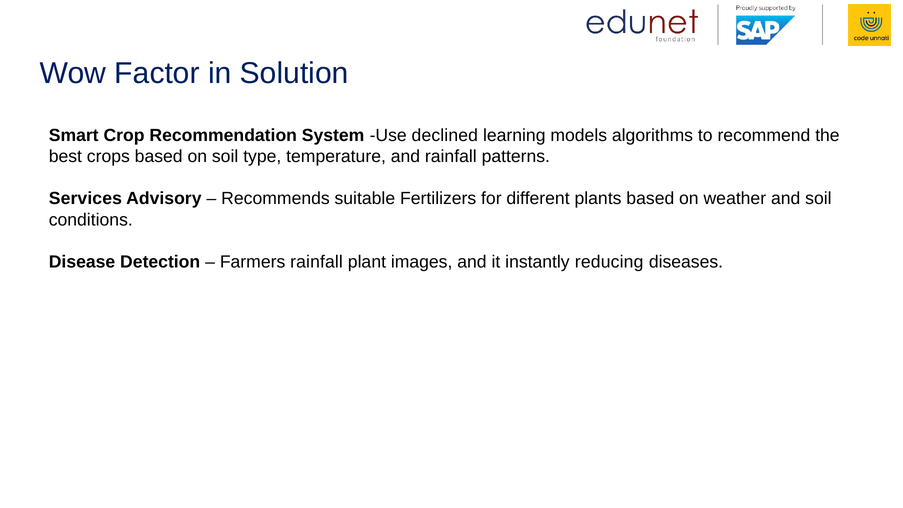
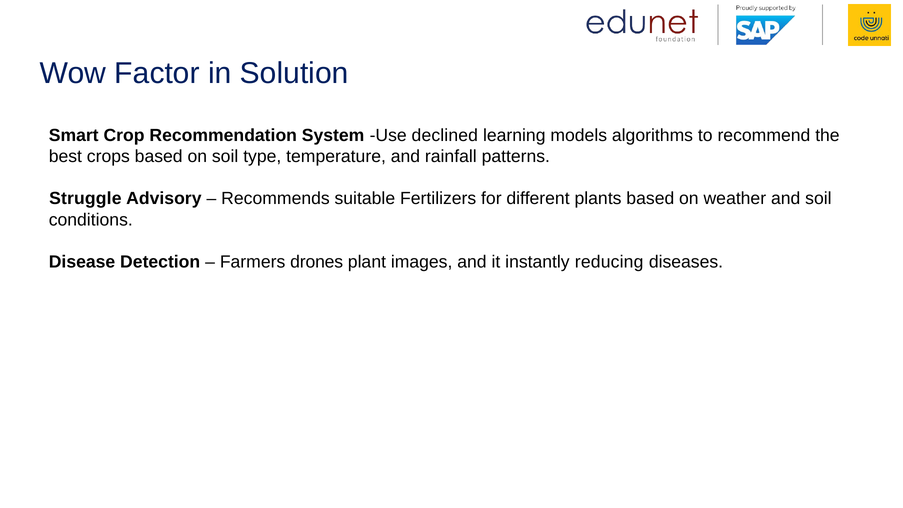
Services: Services -> Struggle
Farmers rainfall: rainfall -> drones
